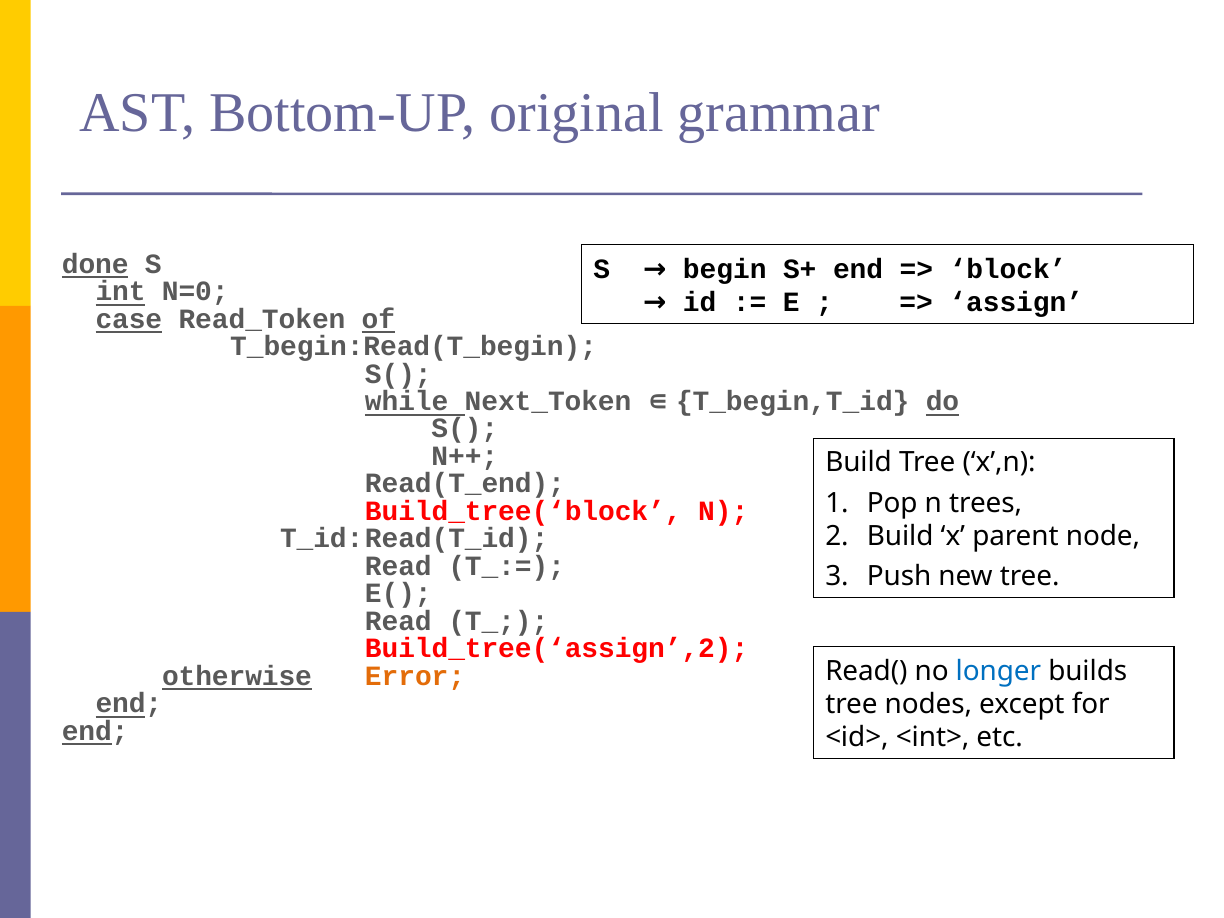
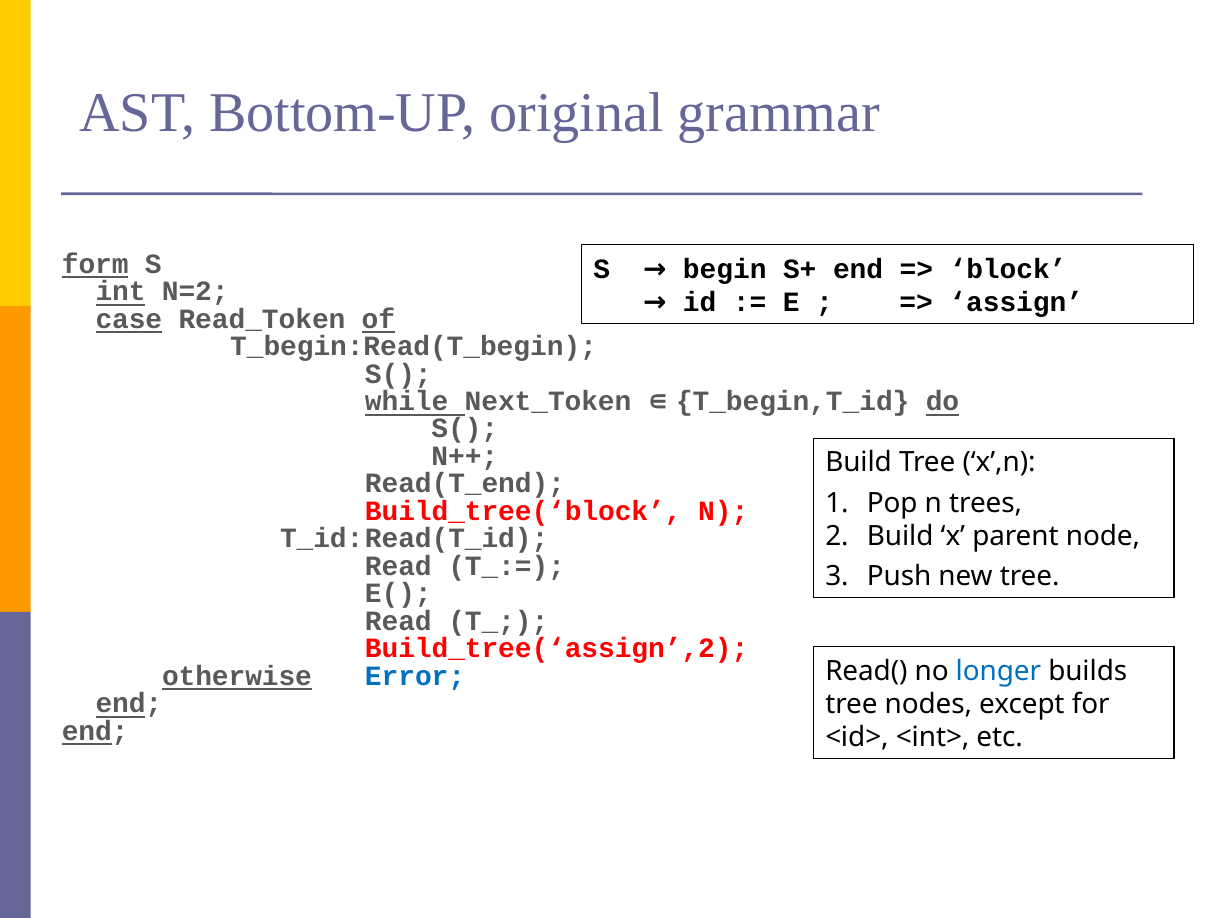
done: done -> form
N=0: N=0 -> N=2
Error colour: orange -> blue
